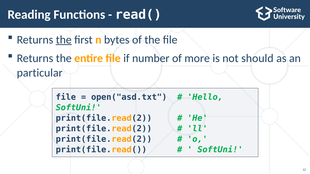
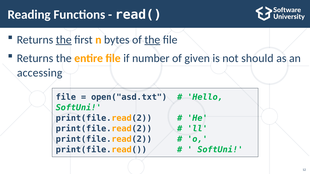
the at (152, 40) underline: none -> present
more: more -> given
particular: particular -> accessing
